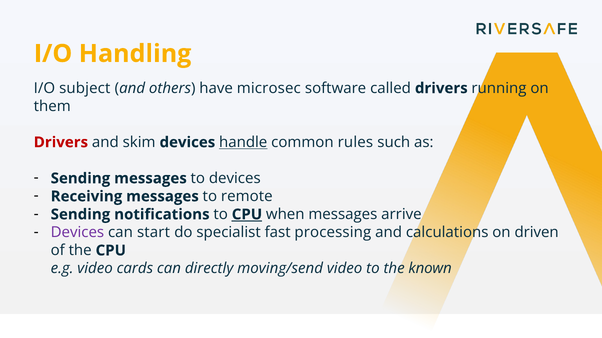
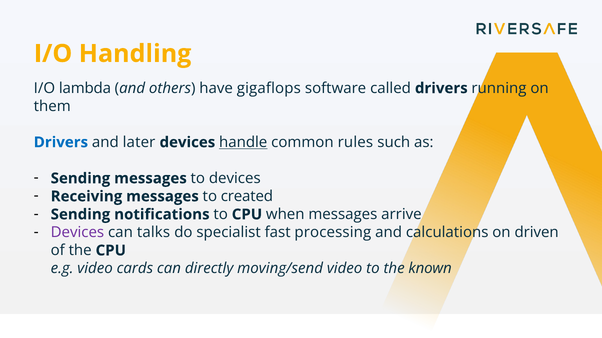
subject: subject -> lambda
microsec: microsec -> gigaflops
Drivers at (61, 143) colour: red -> blue
skim: skim -> later
remote: remote -> created
CPU at (247, 215) underline: present -> none
start: start -> talks
